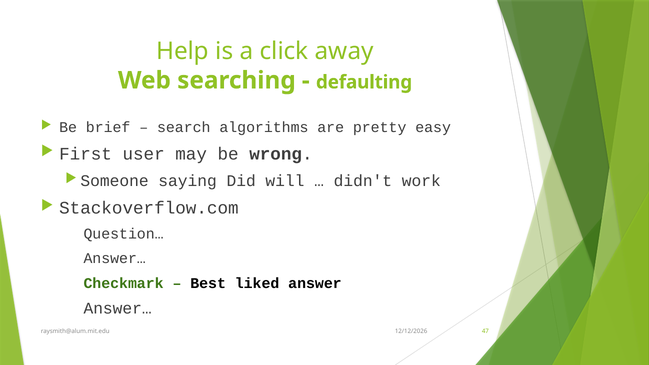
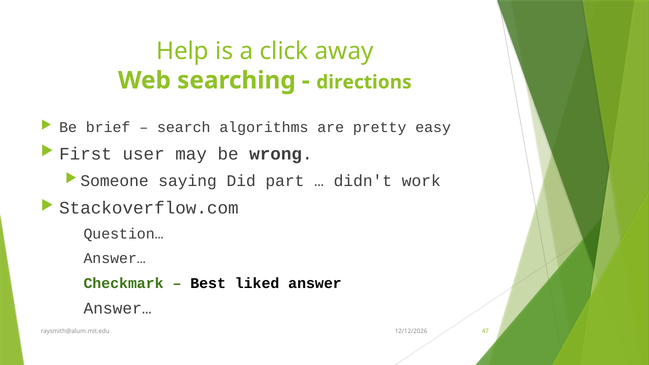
defaulting: defaulting -> directions
will: will -> part
